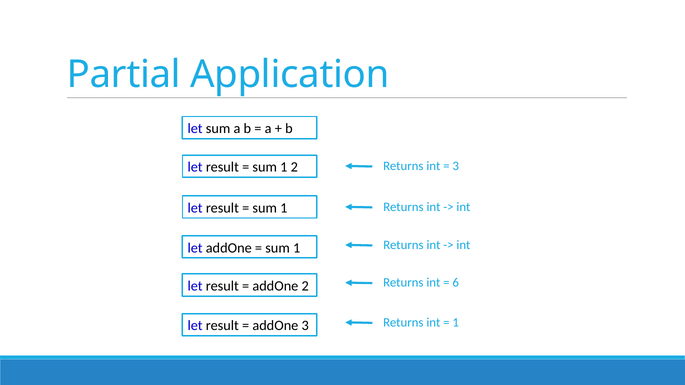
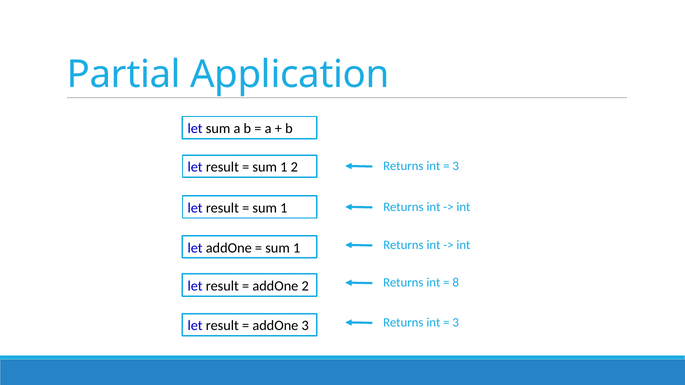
6: 6 -> 8
1 at (456, 323): 1 -> 3
